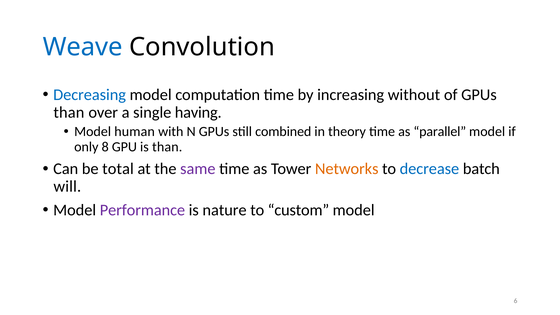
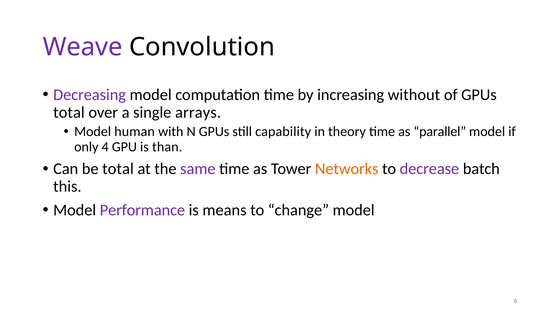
Weave colour: blue -> purple
Decreasing colour: blue -> purple
than at (69, 112): than -> total
having: having -> arrays
combined: combined -> capability
8: 8 -> 4
decrease colour: blue -> purple
will: will -> this
nature: nature -> means
custom: custom -> change
